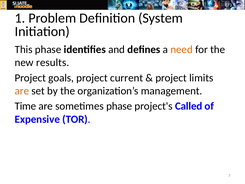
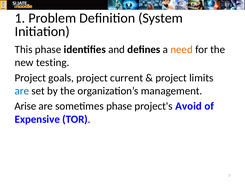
results: results -> testing
are at (22, 91) colour: orange -> blue
Time: Time -> Arise
Called: Called -> Avoid
